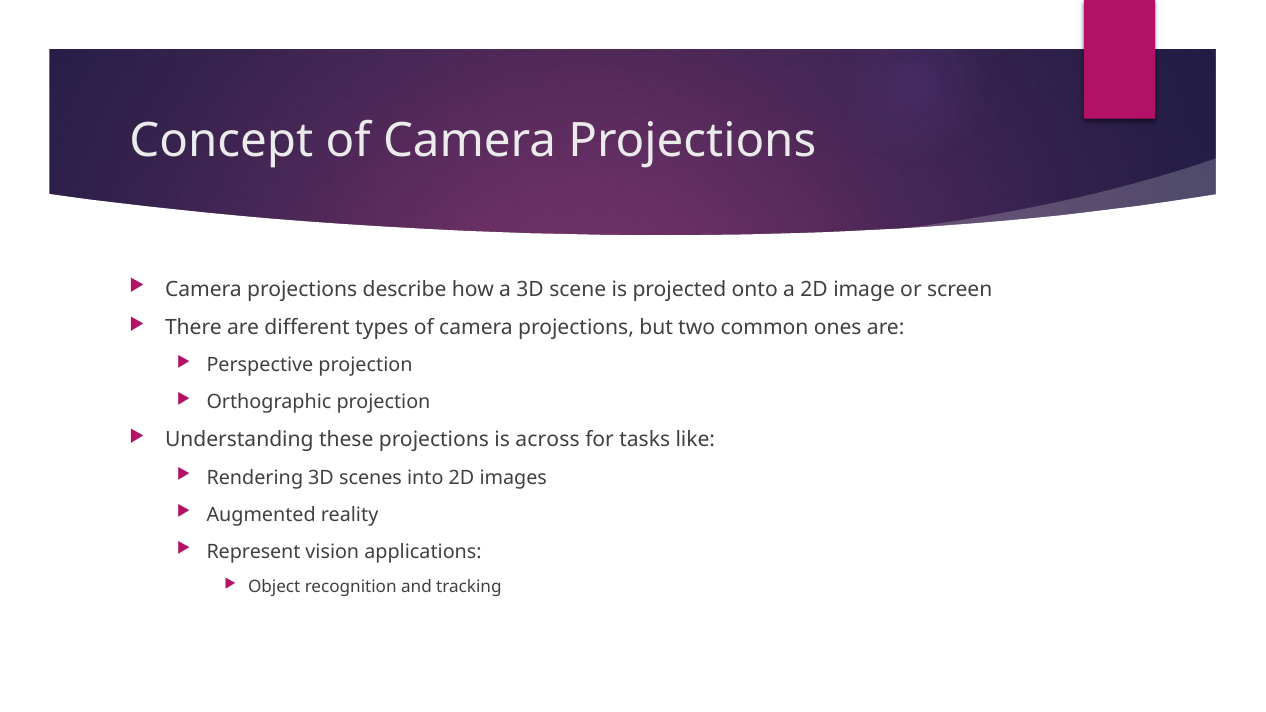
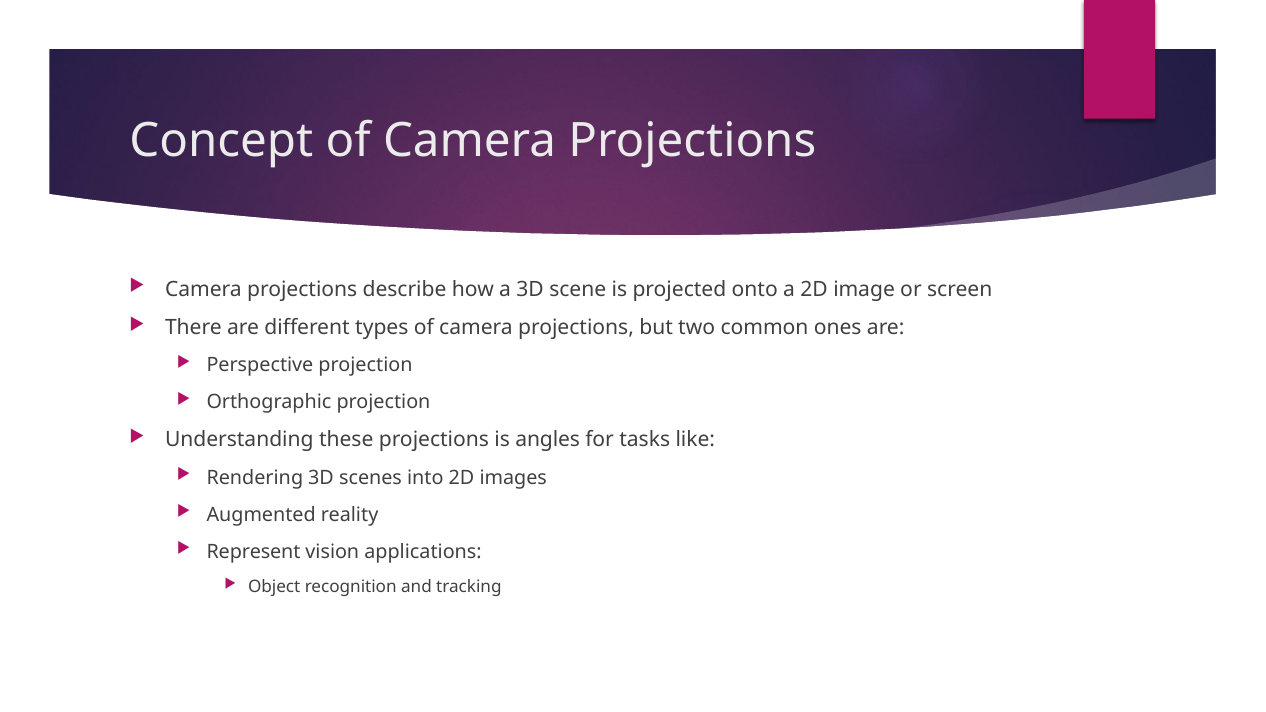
across: across -> angles
